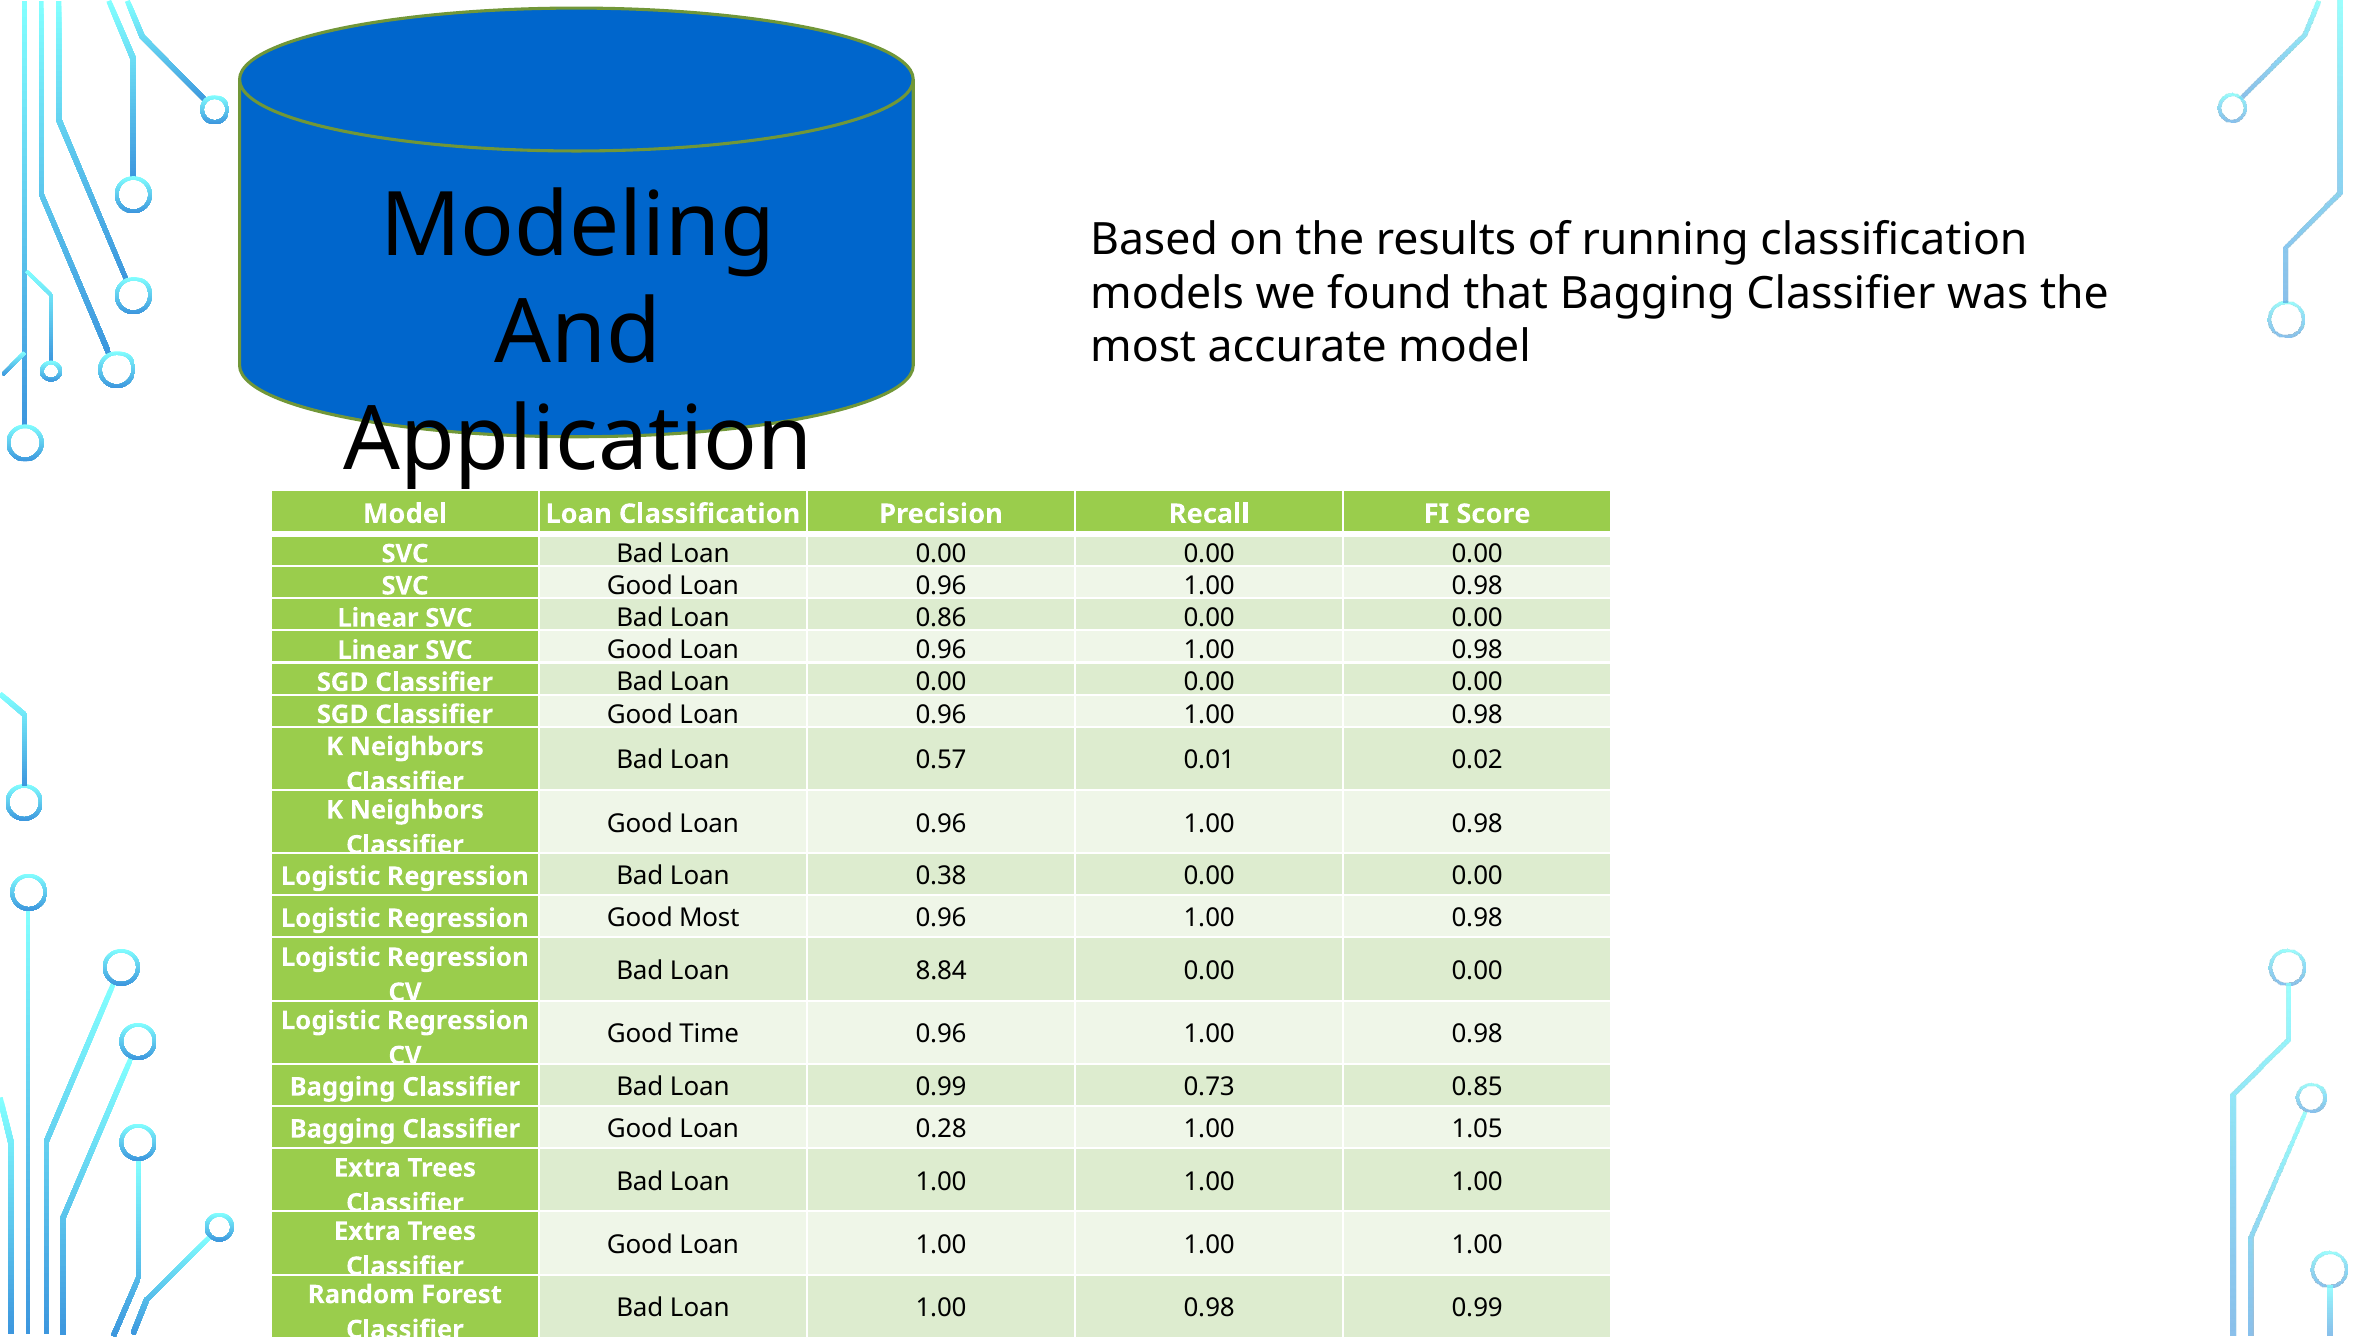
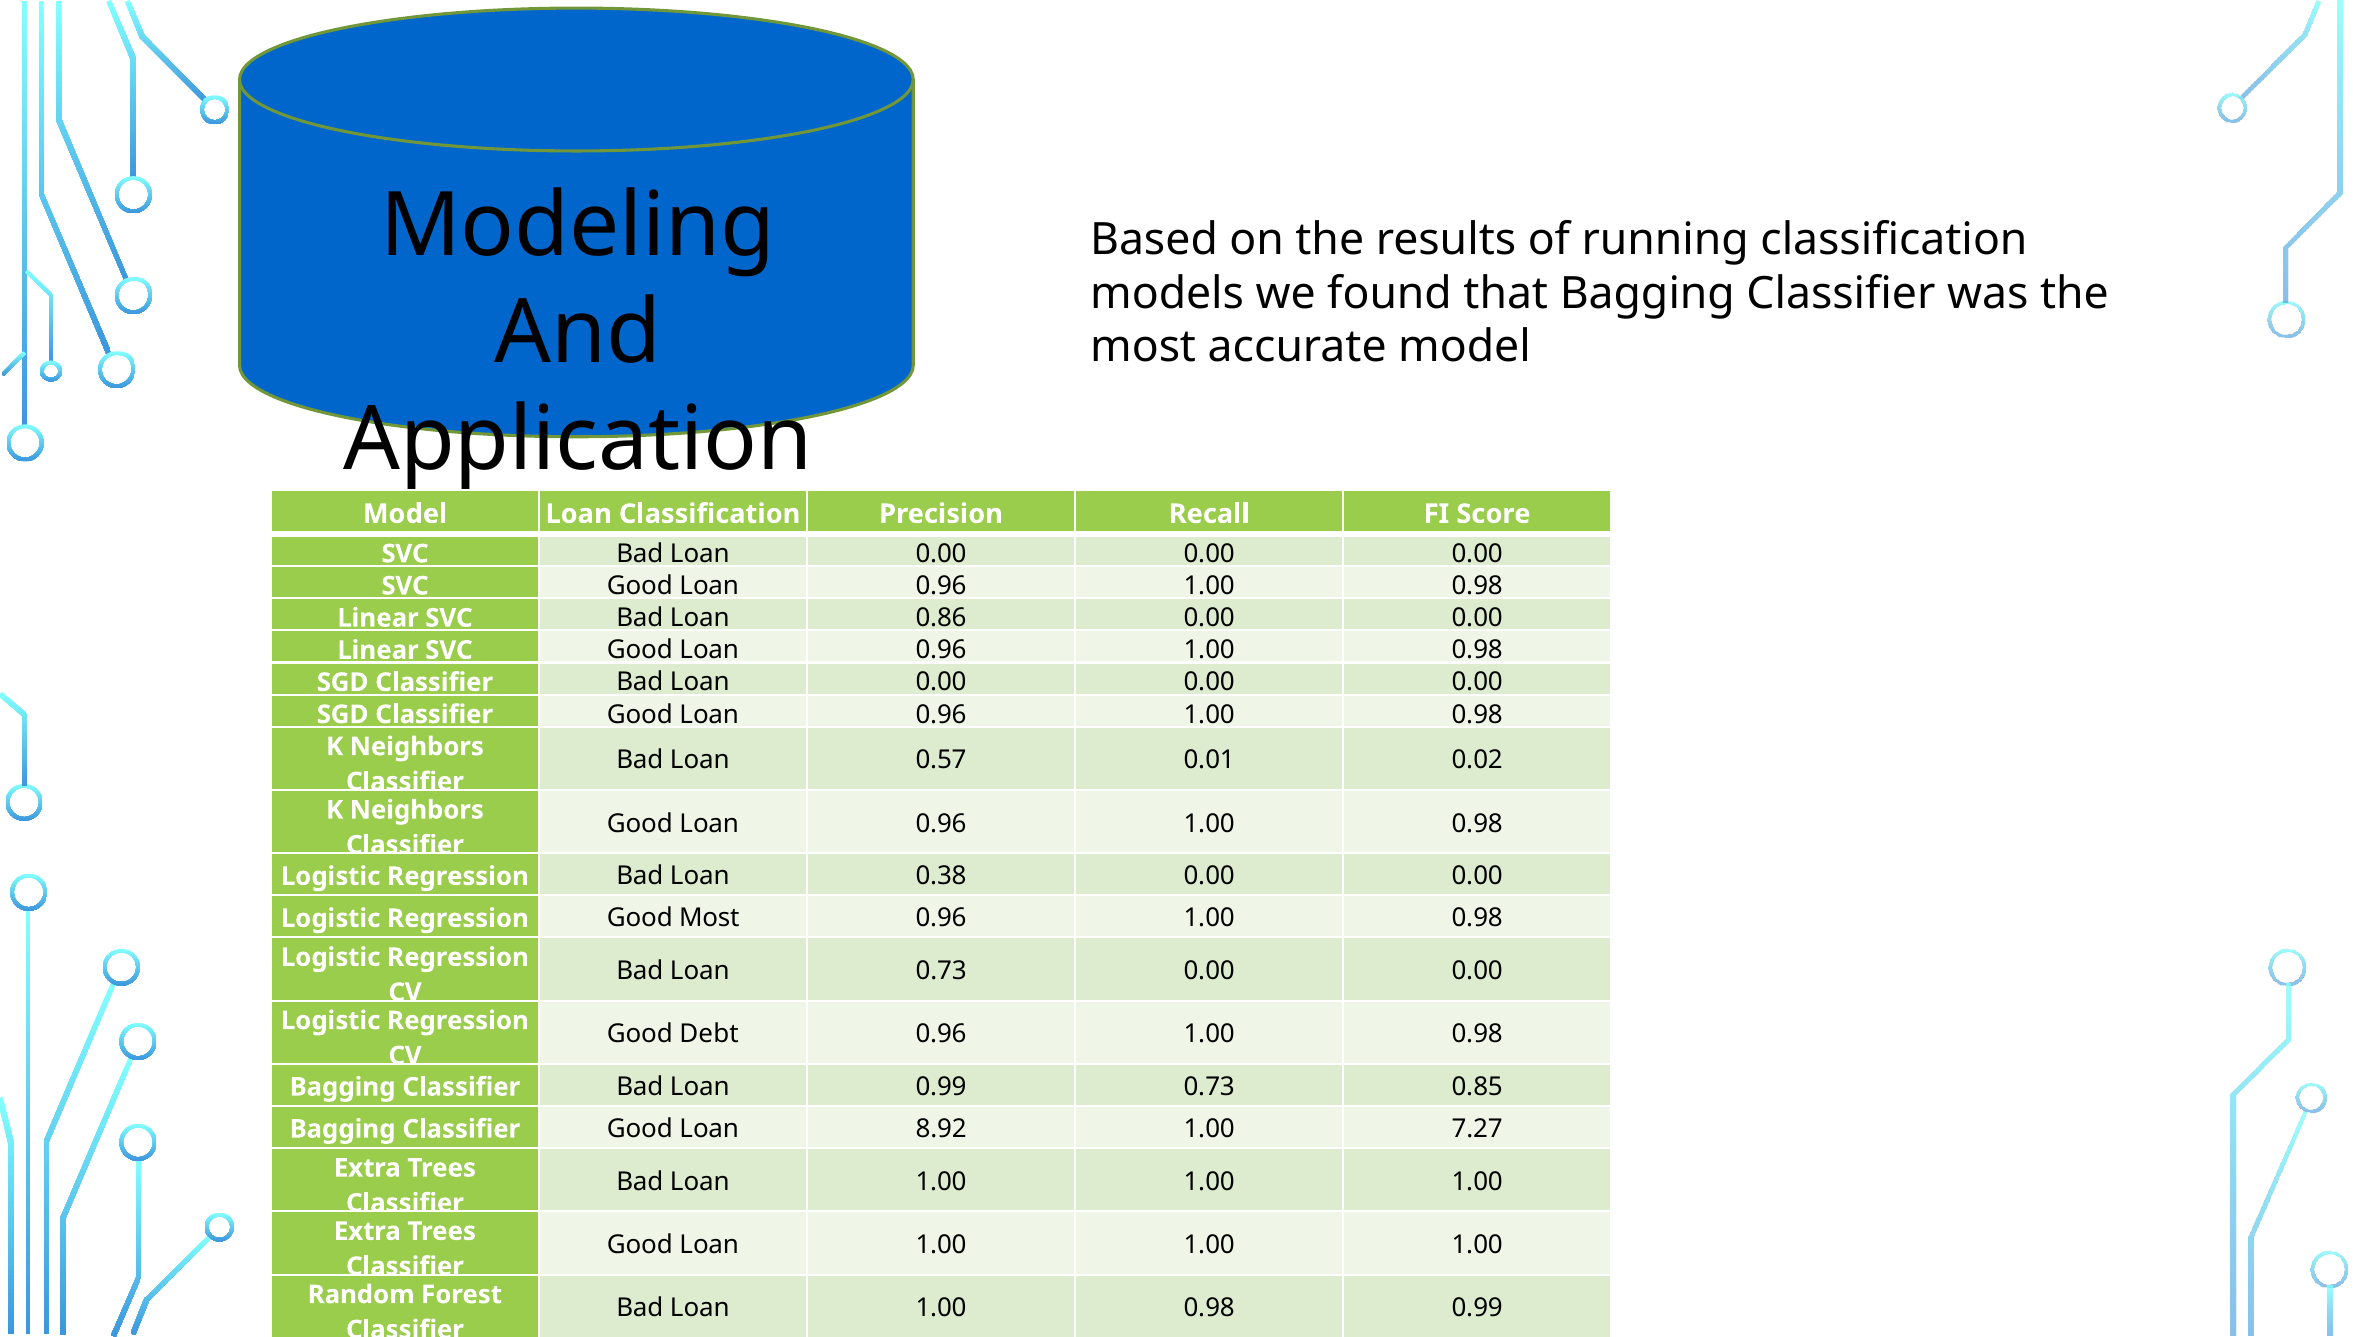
Loan 8.84: 8.84 -> 0.73
Time: Time -> Debt
0.28: 0.28 -> 8.92
1.05: 1.05 -> 7.27
